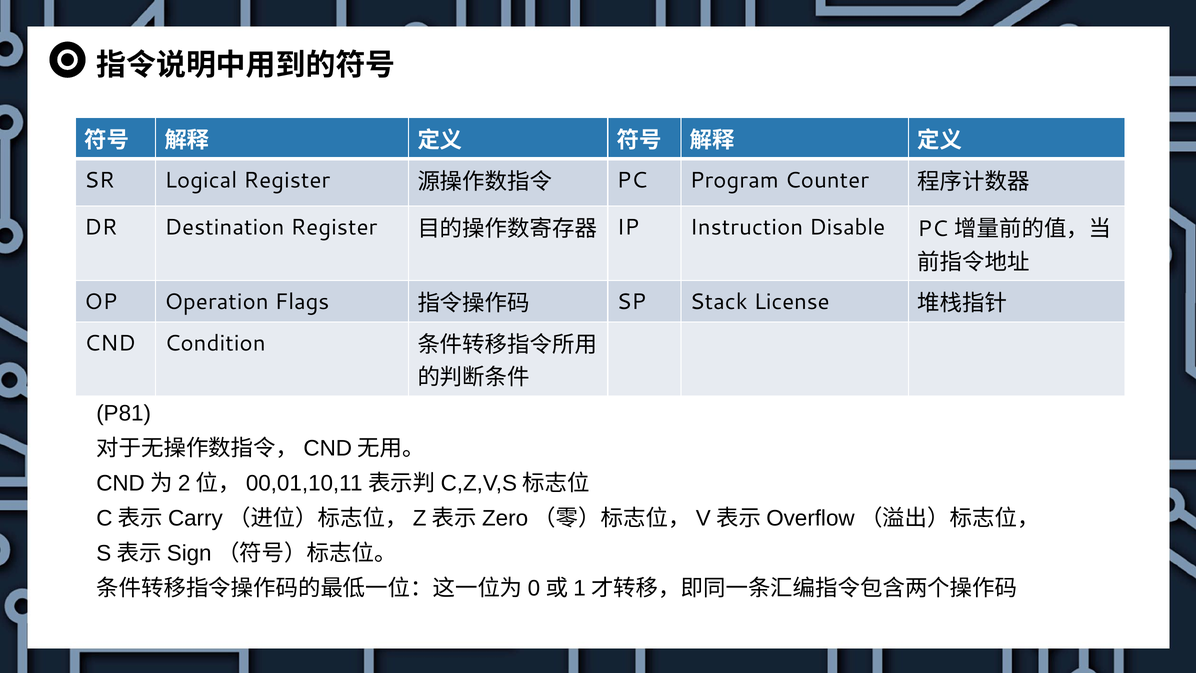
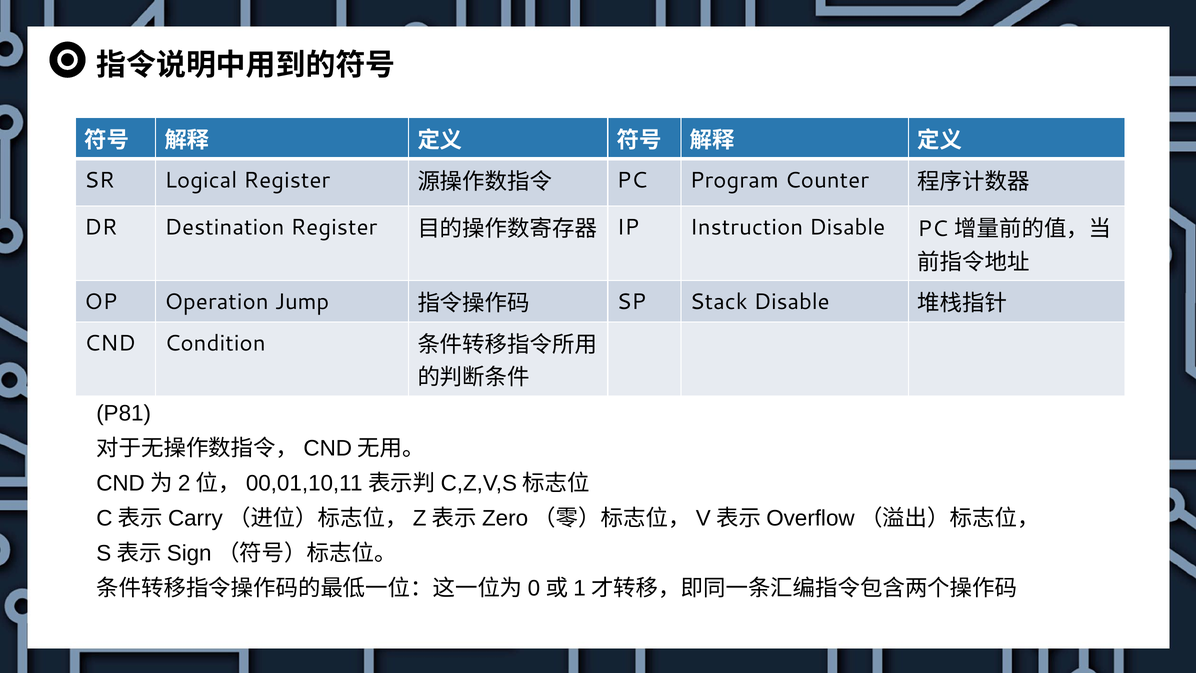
Flags: Flags -> Jump
Stack License: License -> Disable
